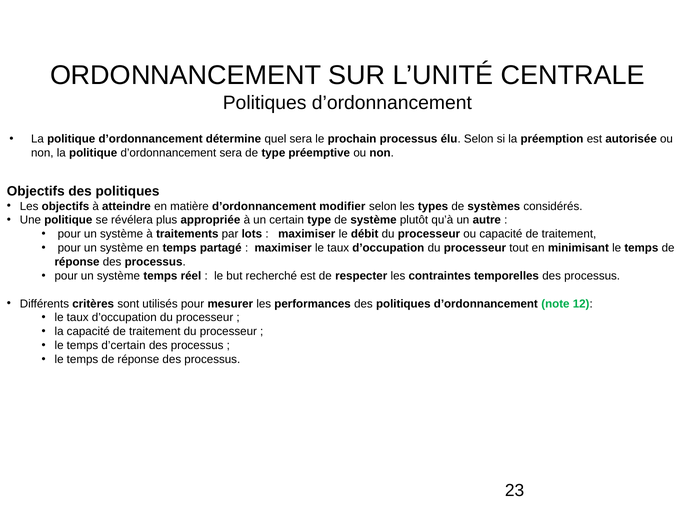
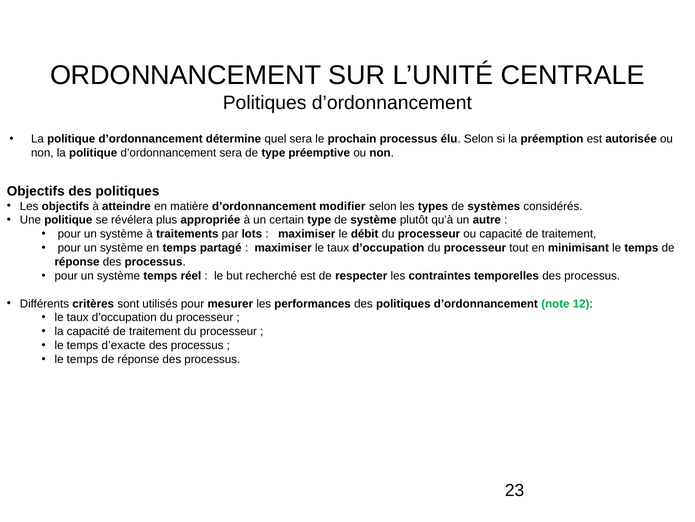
d’certain: d’certain -> d’exacte
